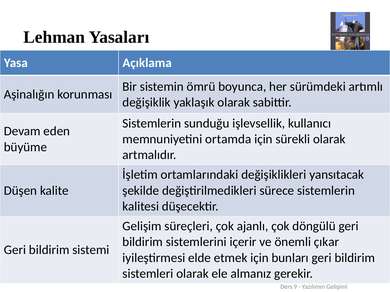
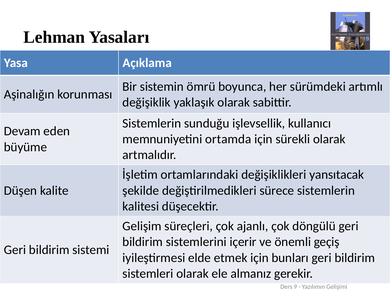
çıkar: çıkar -> geçiş
